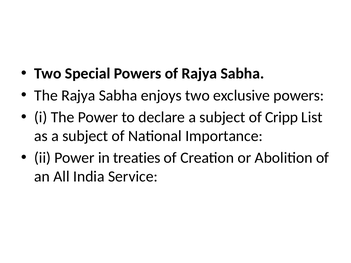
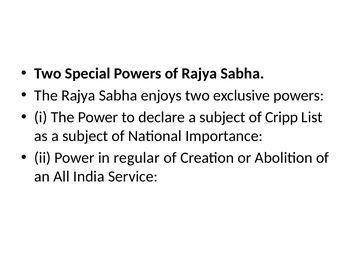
treaties: treaties -> regular
